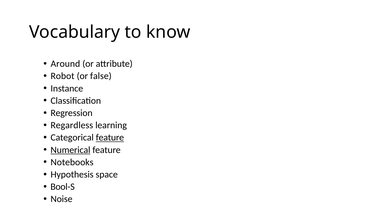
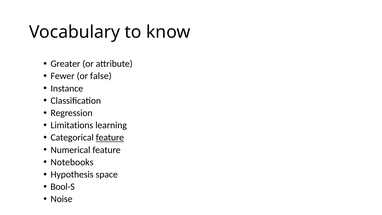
Around: Around -> Greater
Robot: Robot -> Fewer
Regardless: Regardless -> Limitations
Numerical underline: present -> none
